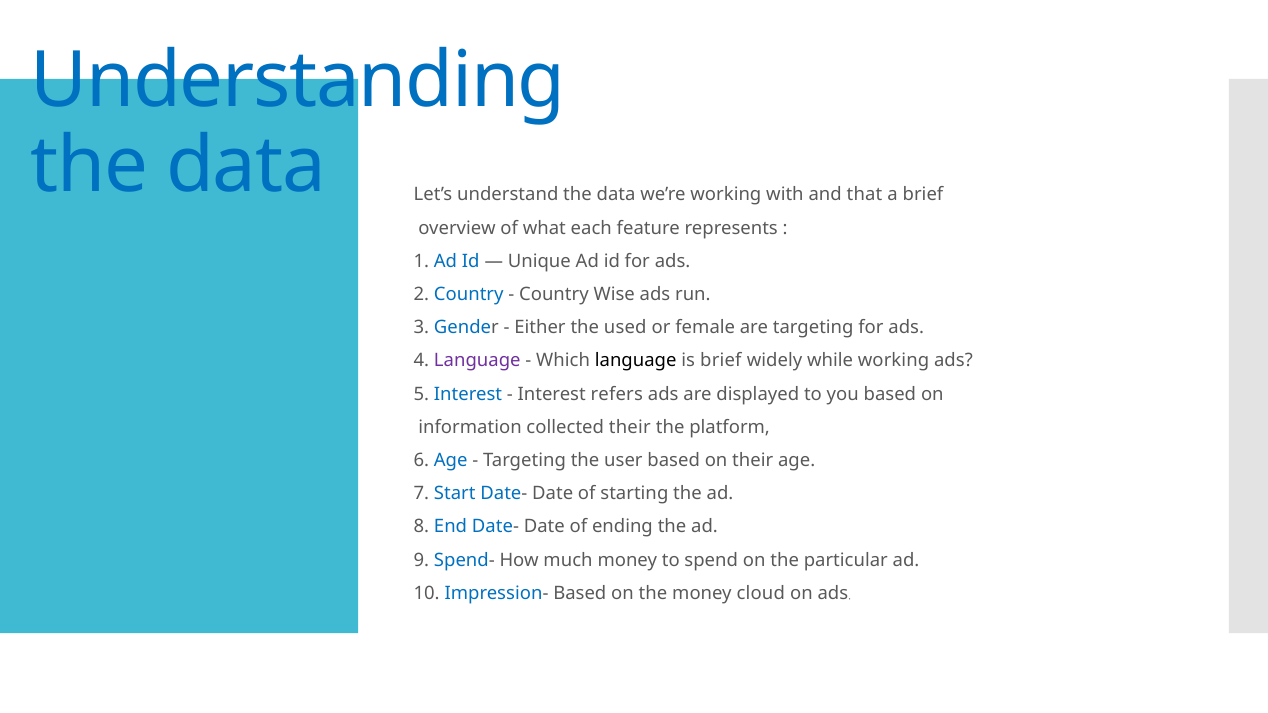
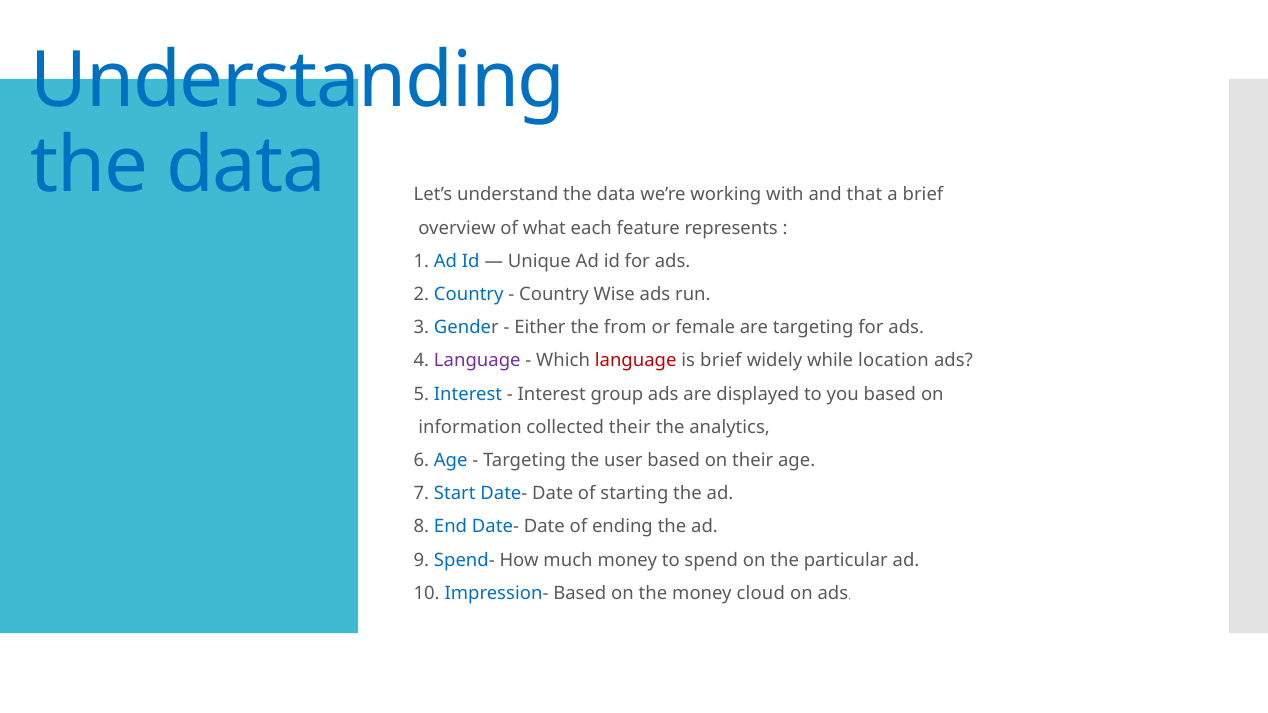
used: used -> from
language at (636, 361) colour: black -> red
while working: working -> location
refers: refers -> group
platform: platform -> analytics
